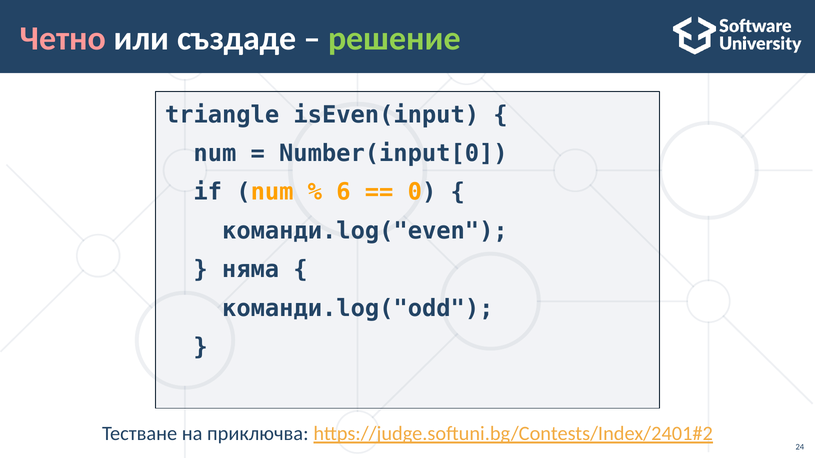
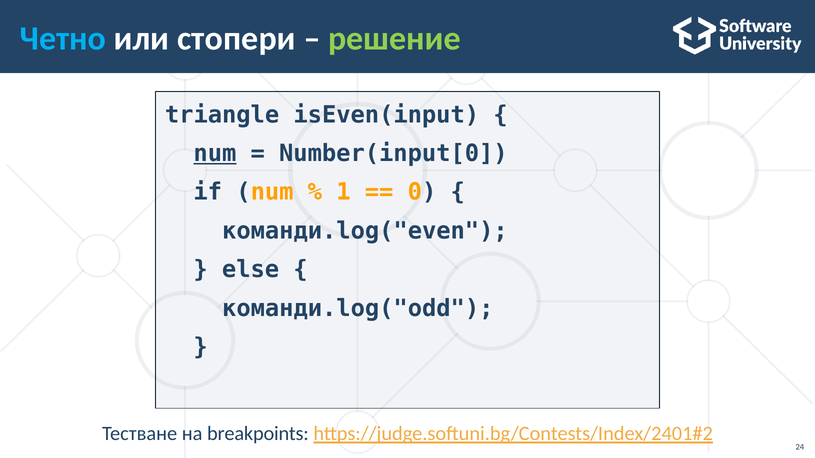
Четно colour: pink -> light blue
създаде: създаде -> стопери
num at (215, 154) underline: none -> present
6: 6 -> 1
няма: няма -> еlse
приключва: приключва -> breakpoints
